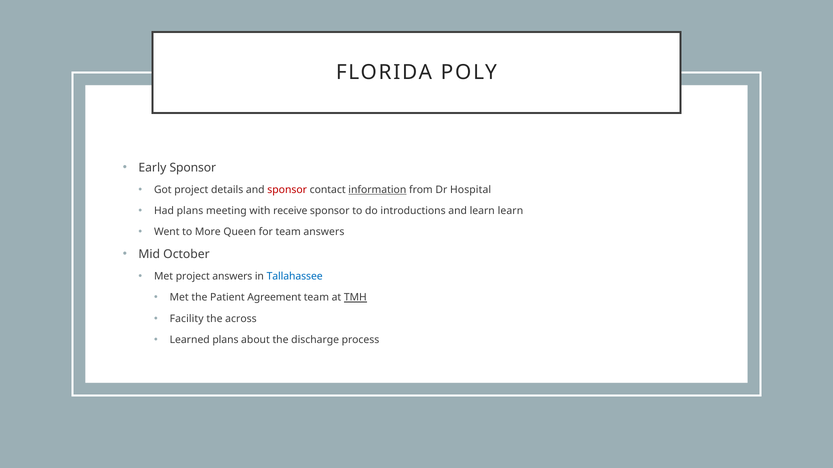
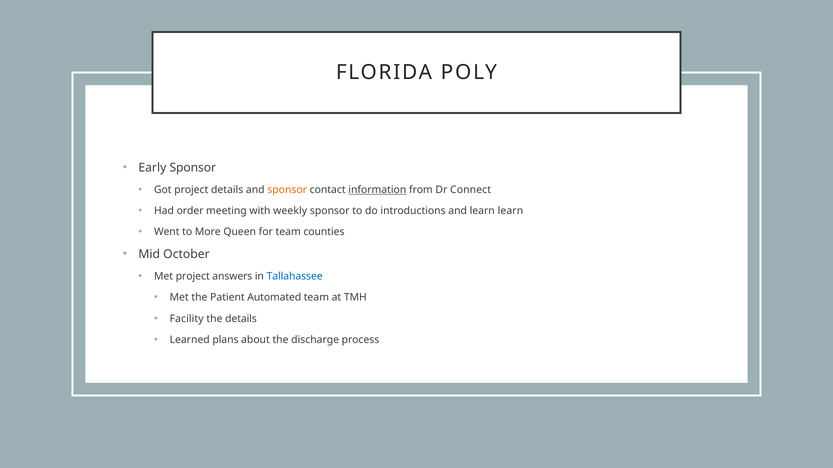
sponsor at (287, 190) colour: red -> orange
Hospital: Hospital -> Connect
Had plans: plans -> order
receive: receive -> weekly
team answers: answers -> counties
Agreement: Agreement -> Automated
TMH underline: present -> none
the across: across -> details
